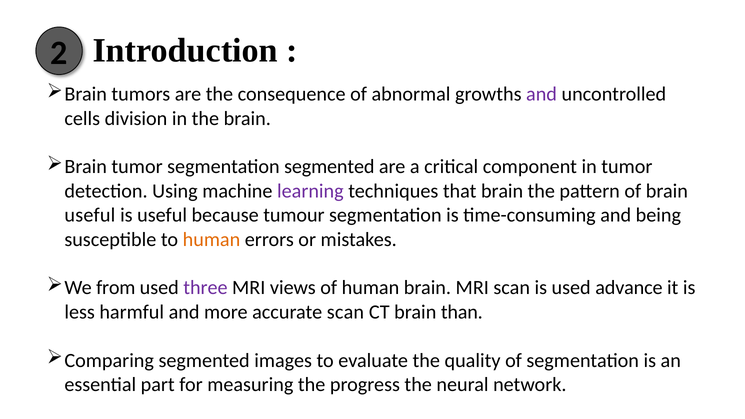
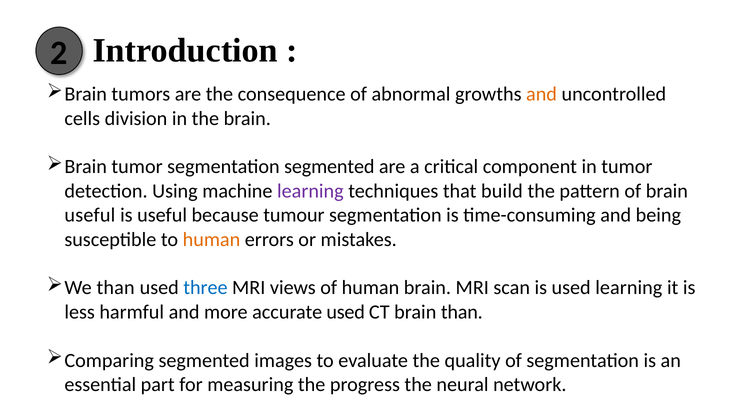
and at (542, 94) colour: purple -> orange
that brain: brain -> build
We from: from -> than
three colour: purple -> blue
used advance: advance -> learning
accurate scan: scan -> used
